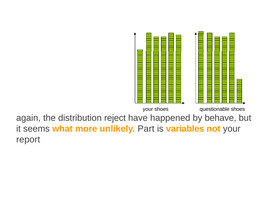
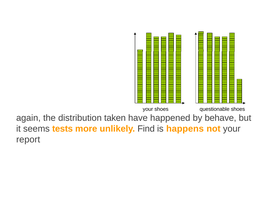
reject: reject -> taken
what: what -> tests
Part: Part -> Find
variables: variables -> happens
